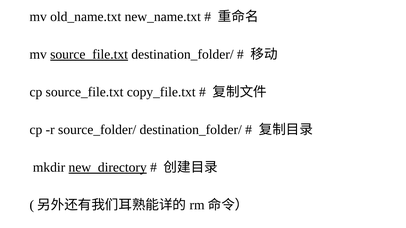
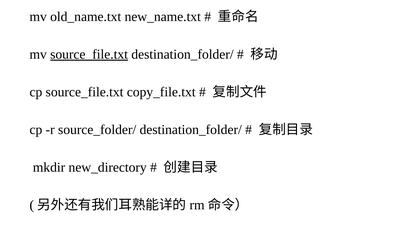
new_directory underline: present -> none
